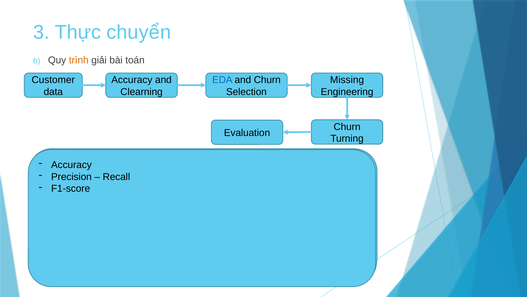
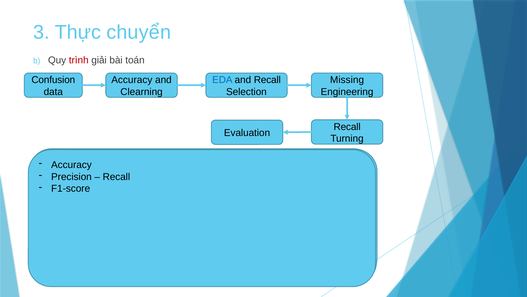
trình colour: orange -> red
Customer: Customer -> Confusion
and Churn: Churn -> Recall
Churn at (347, 127): Churn -> Recall
